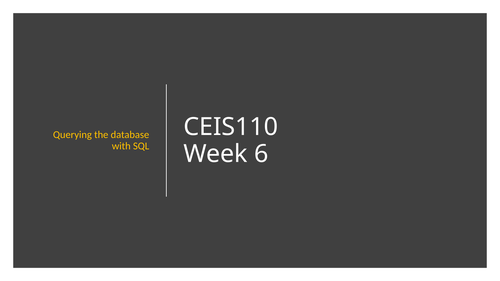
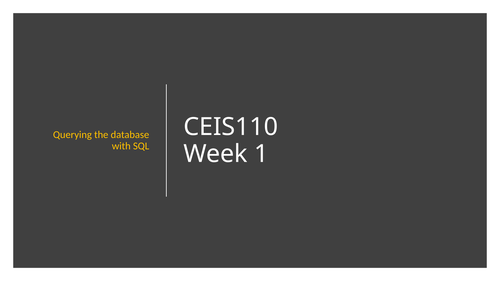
6: 6 -> 1
